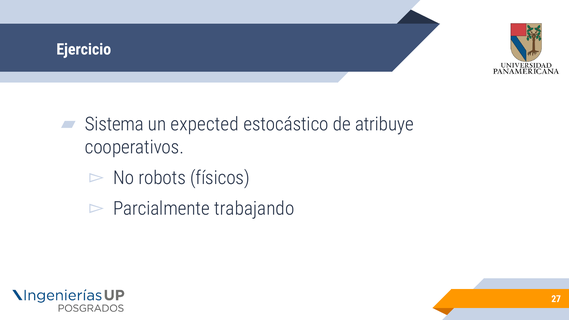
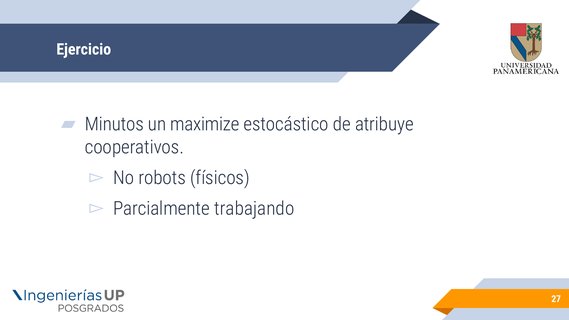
Sistema: Sistema -> Minutos
expected: expected -> maximize
